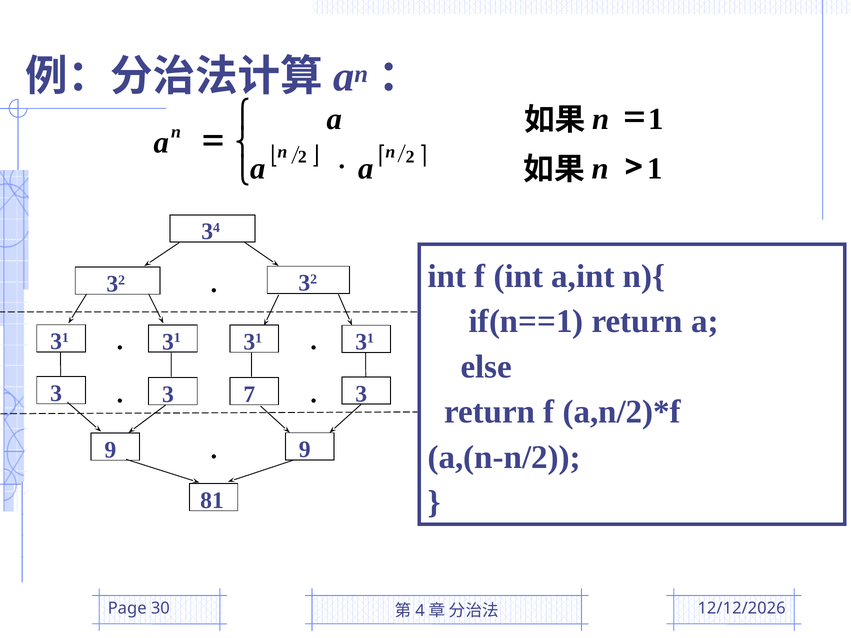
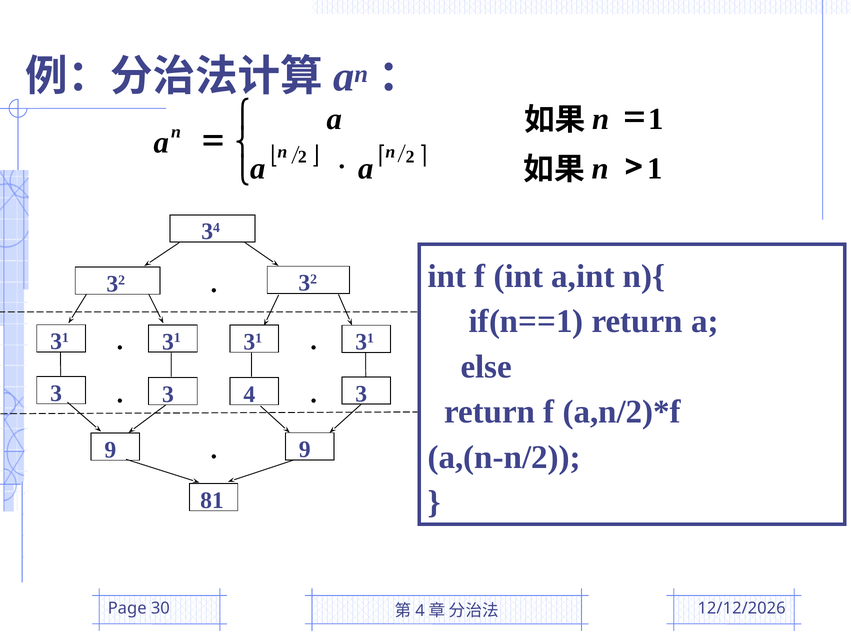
7: 7 -> 4
